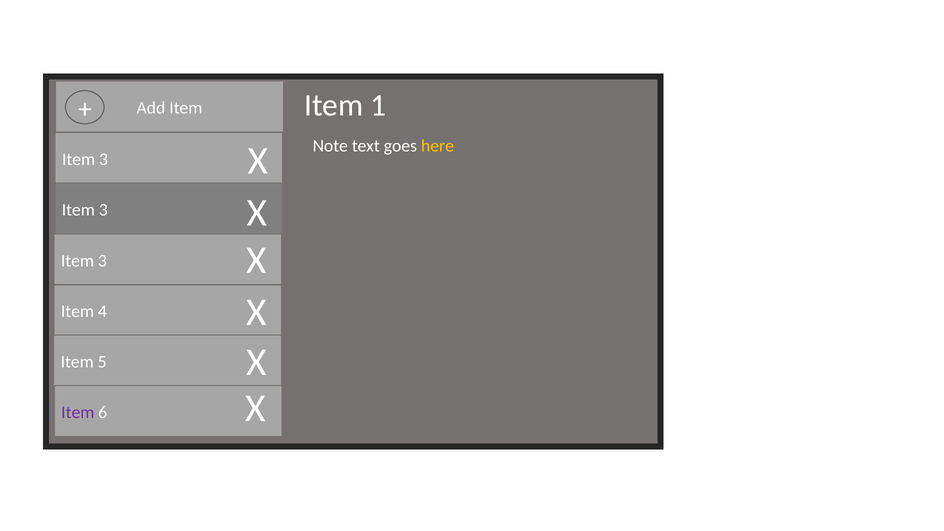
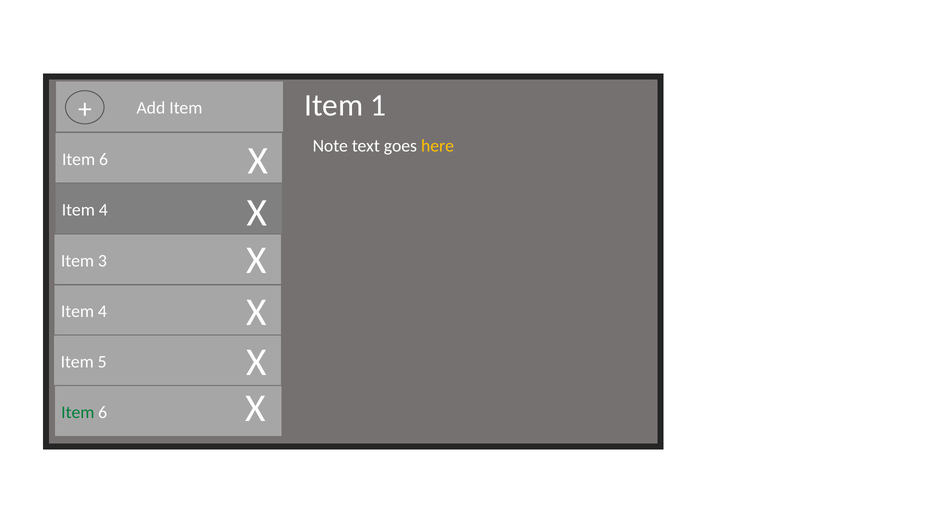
3 at (104, 159): 3 -> 6
3 at (103, 210): 3 -> 4
Item at (78, 412) colour: purple -> green
